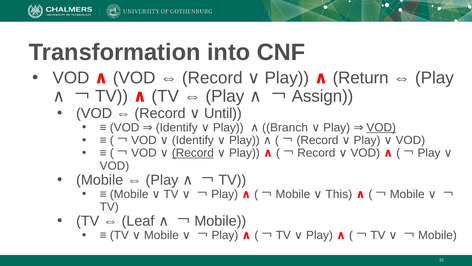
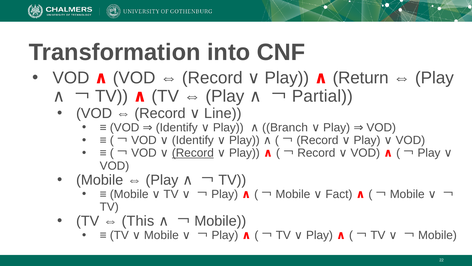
Assign: Assign -> Partial
Until: Until -> Line
VOD at (381, 127) underline: present -> none
This: This -> Fact
Leaf: Leaf -> This
